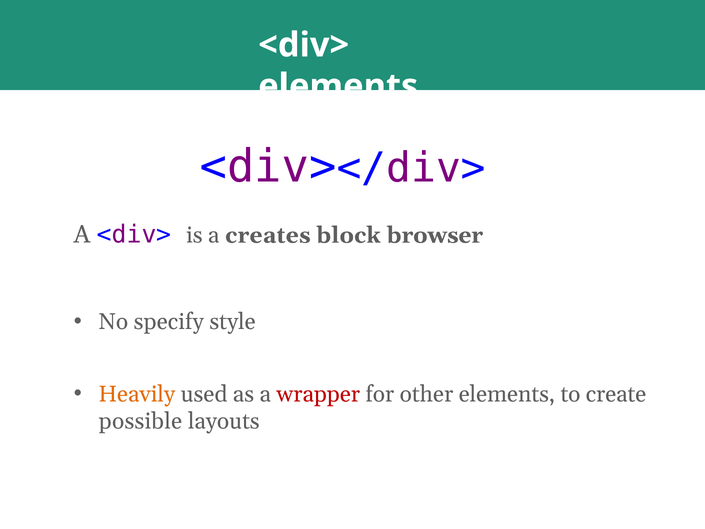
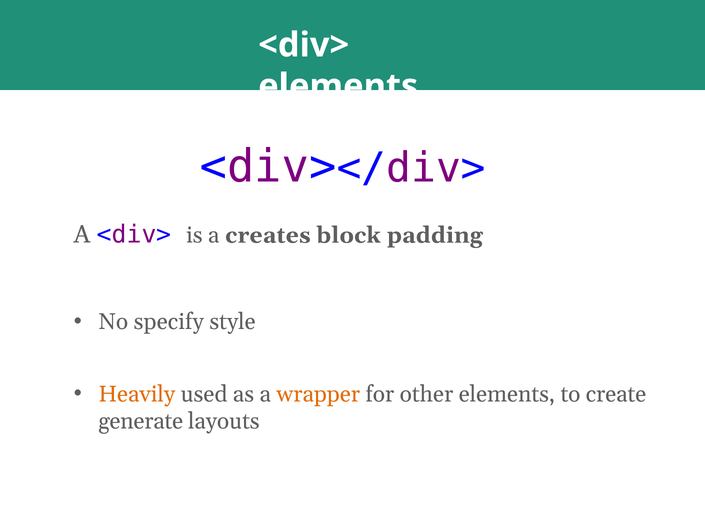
browser: browser -> padding
wrapper colour: red -> orange
possible: possible -> generate
